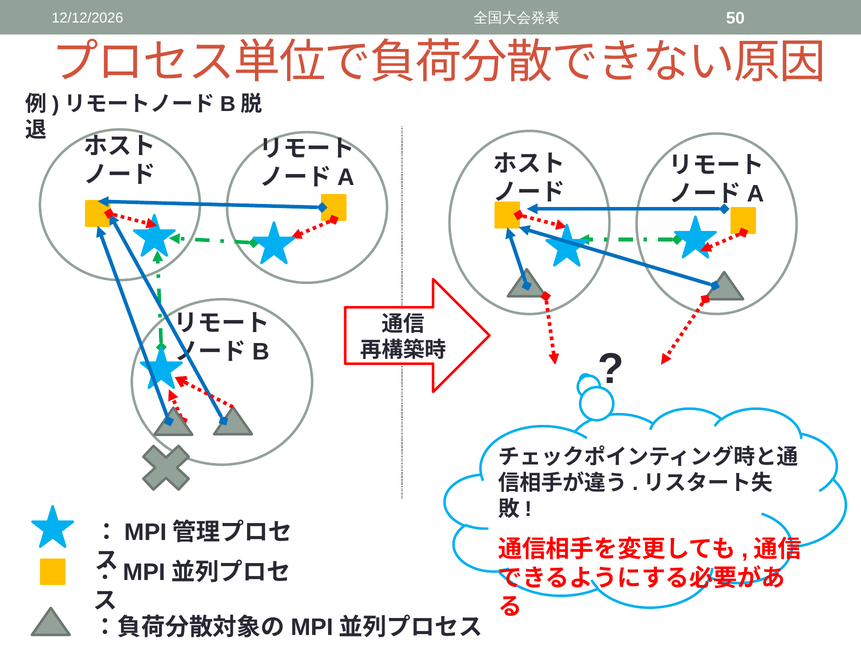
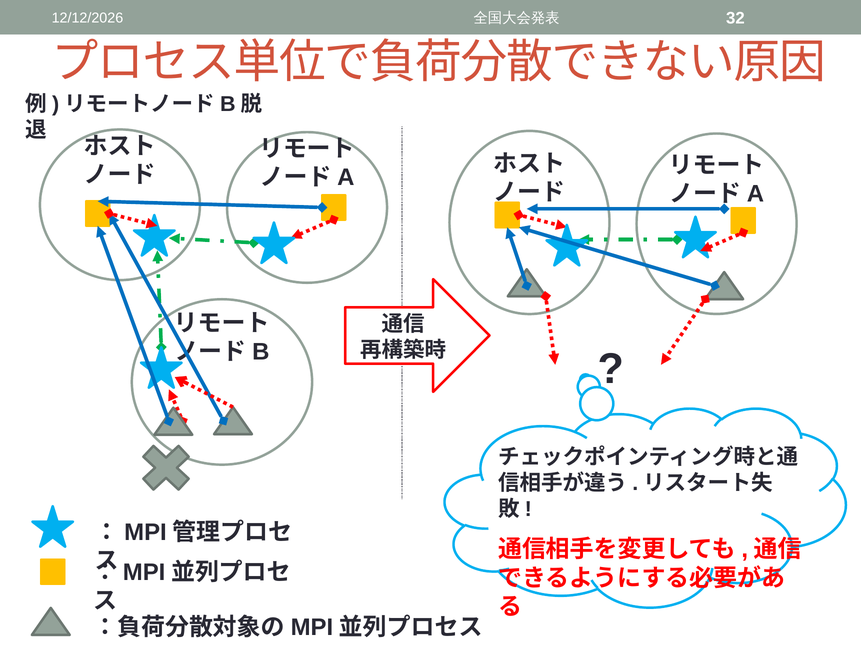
50: 50 -> 32
